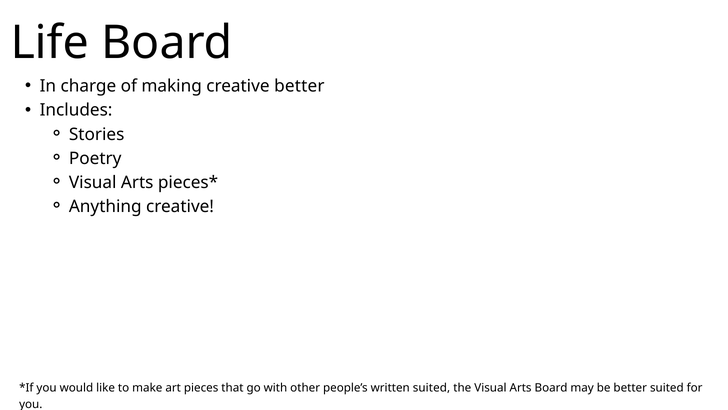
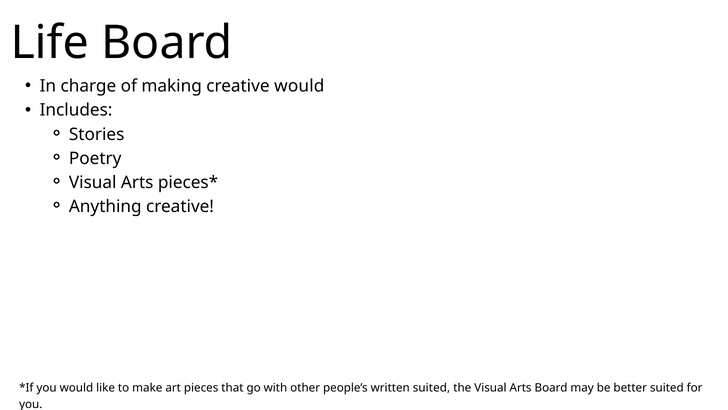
creative better: better -> would
